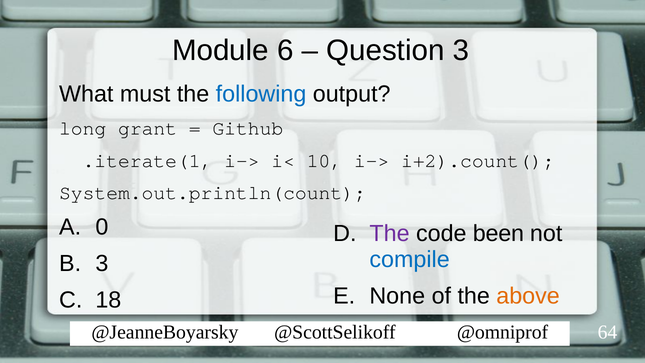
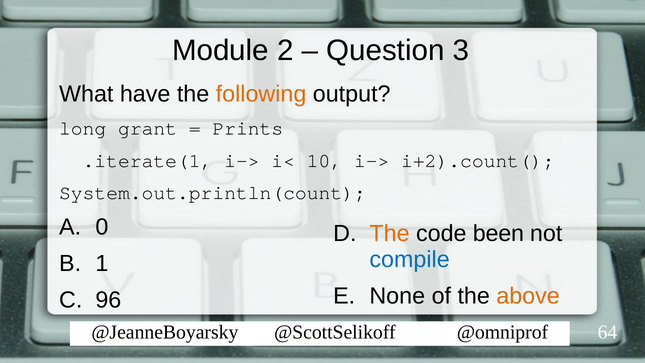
6: 6 -> 2
must: must -> have
following colour: blue -> orange
Github: Github -> Prints
The at (390, 234) colour: purple -> orange
3 at (102, 263): 3 -> 1
18: 18 -> 96
